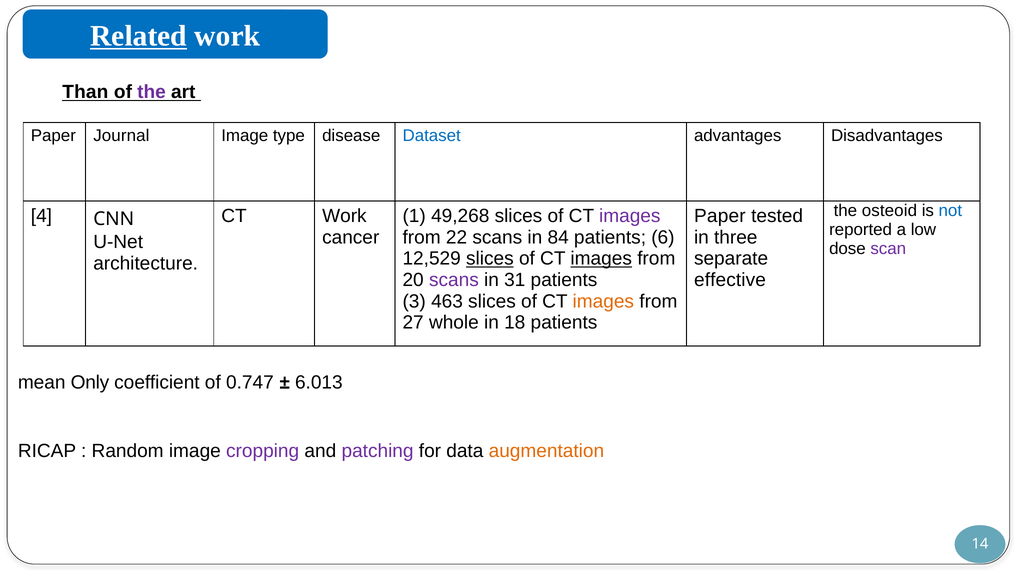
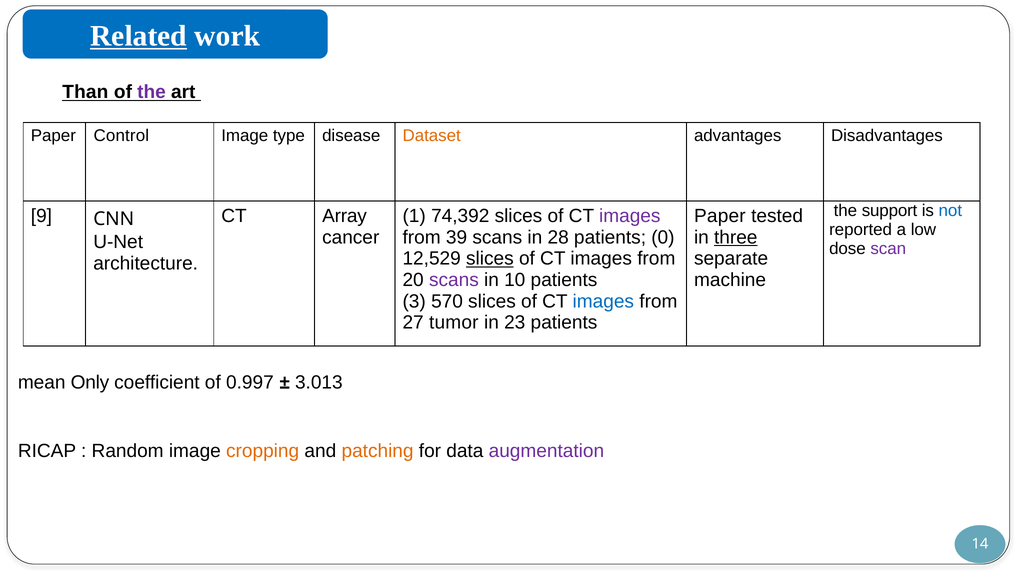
Journal: Journal -> Control
Dataset colour: blue -> orange
osteoid: osteoid -> support
4: 4 -> 9
CT Work: Work -> Array
49,268: 49,268 -> 74,392
22: 22 -> 39
84: 84 -> 28
6: 6 -> 0
three underline: none -> present
images at (601, 259) underline: present -> none
31: 31 -> 10
effective: effective -> machine
463: 463 -> 570
images at (603, 301) colour: orange -> blue
whole: whole -> tumor
18: 18 -> 23
0.747: 0.747 -> 0.997
6.013: 6.013 -> 3.013
cropping colour: purple -> orange
patching colour: purple -> orange
augmentation colour: orange -> purple
